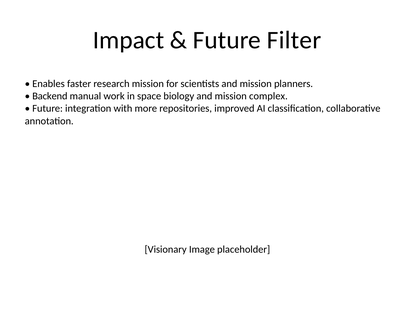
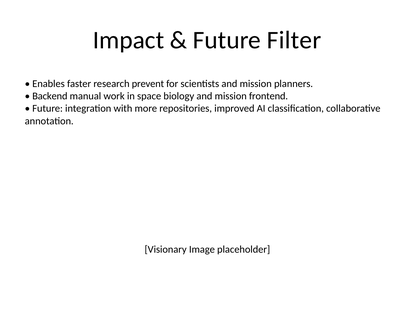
research mission: mission -> prevent
complex: complex -> frontend
